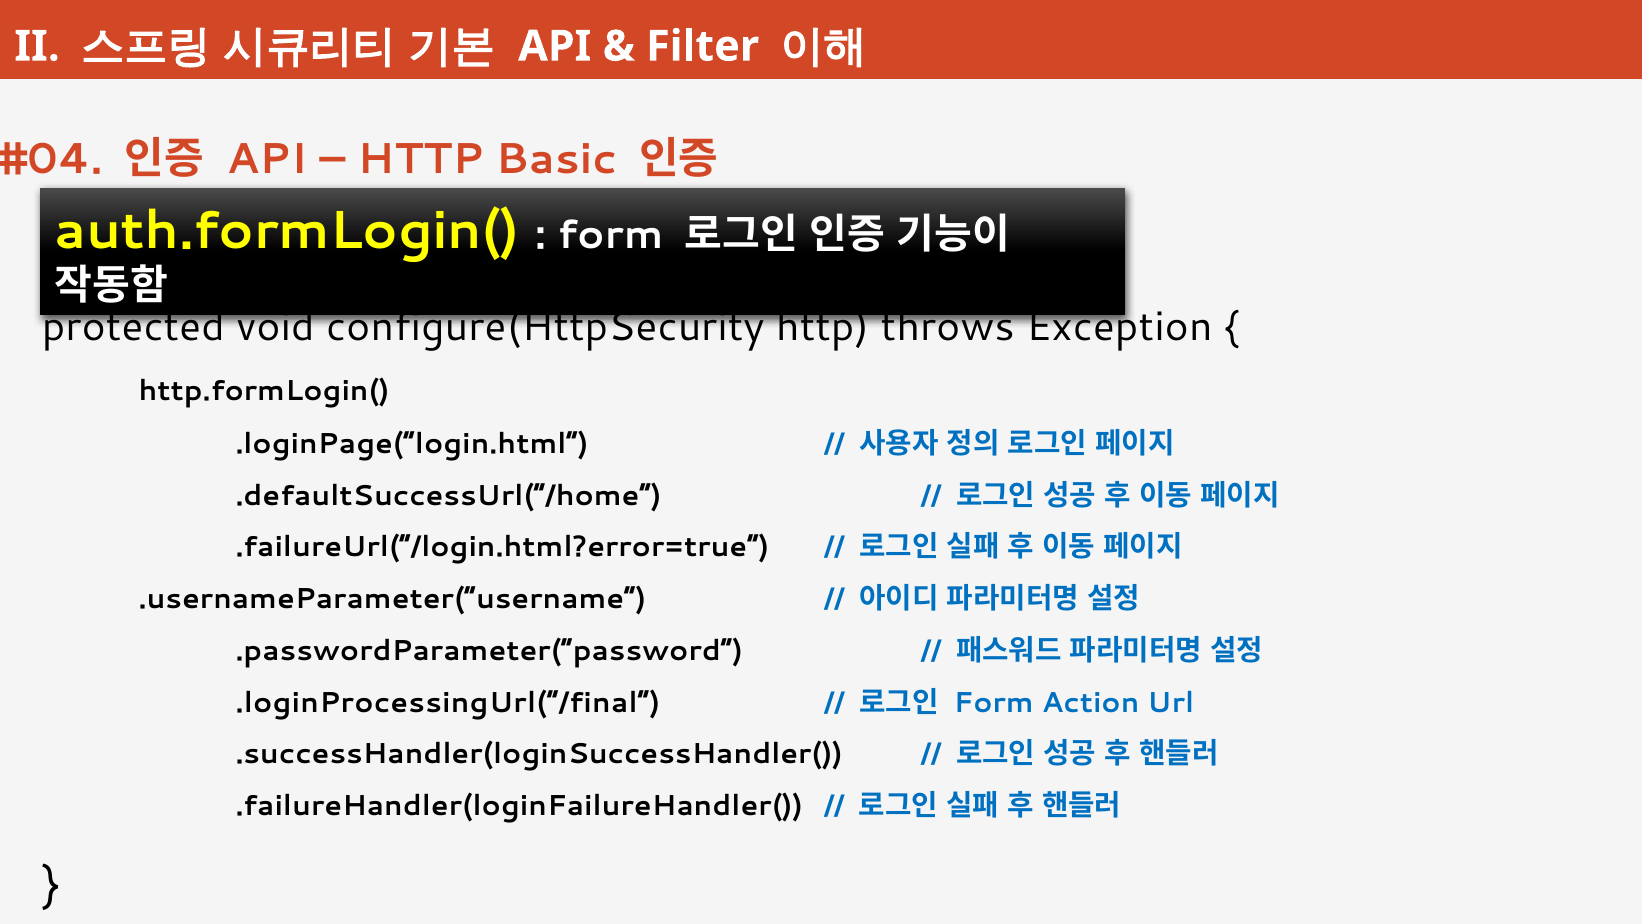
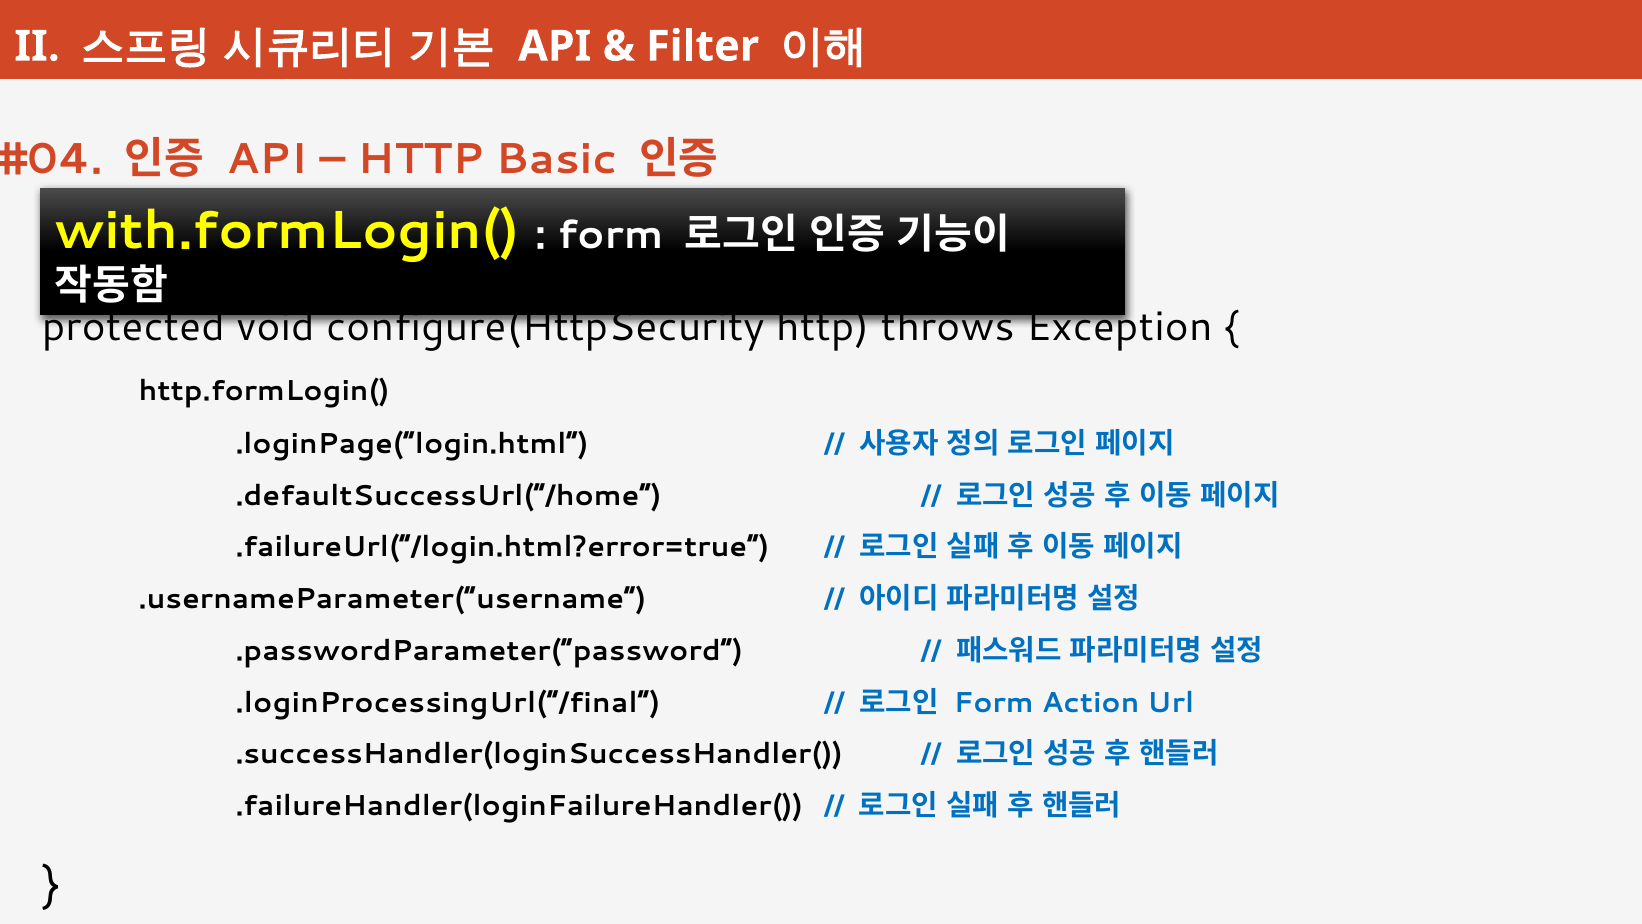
auth.formLogin(: auth.formLogin( -> with.formLogin(
